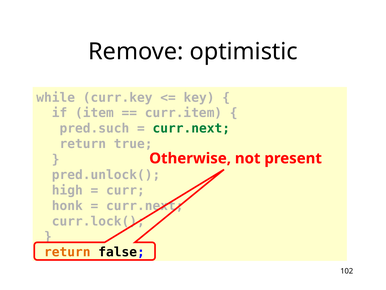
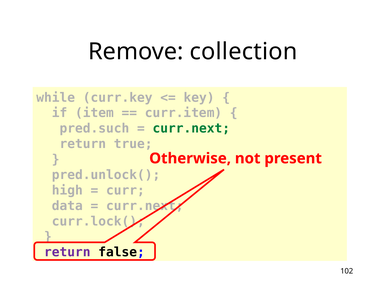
optimistic: optimistic -> collection
honk: honk -> data
return at (67, 252) colour: orange -> purple
